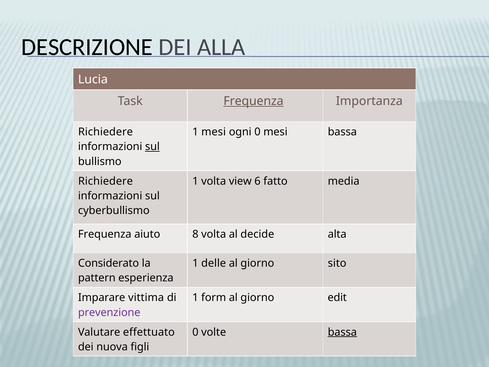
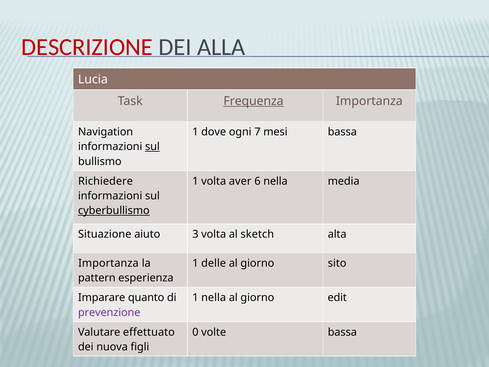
DESCRIZIONE colour: black -> red
Richiedere at (105, 132): Richiedere -> Navigation
1 mesi: mesi -> dove
ogni 0: 0 -> 7
view: view -> aver
6 fatto: fatto -> nella
cyberbullismo underline: none -> present
Frequenza at (105, 234): Frequenza -> Situazione
8: 8 -> 3
decide: decide -> sketch
Considerato at (109, 263): Considerato -> Importanza
vittima: vittima -> quanto
1 form: form -> nella
bassa at (342, 332) underline: present -> none
